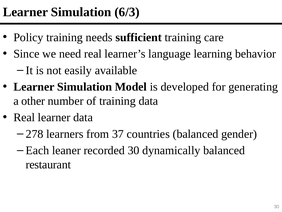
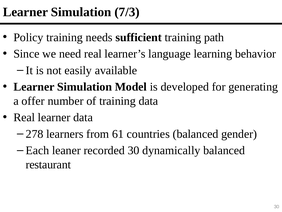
6/3: 6/3 -> 7/3
care: care -> path
other: other -> offer
37: 37 -> 61
